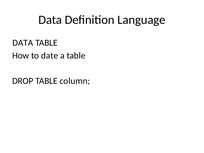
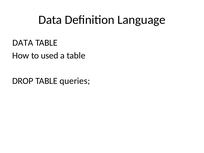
date: date -> used
column: column -> queries
